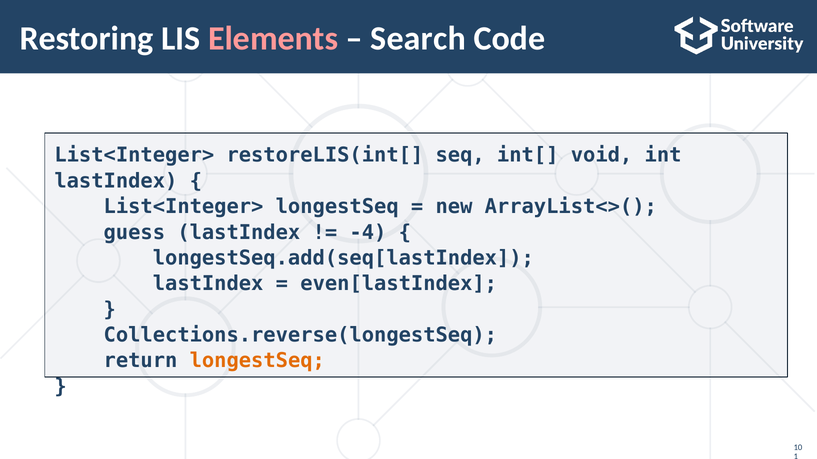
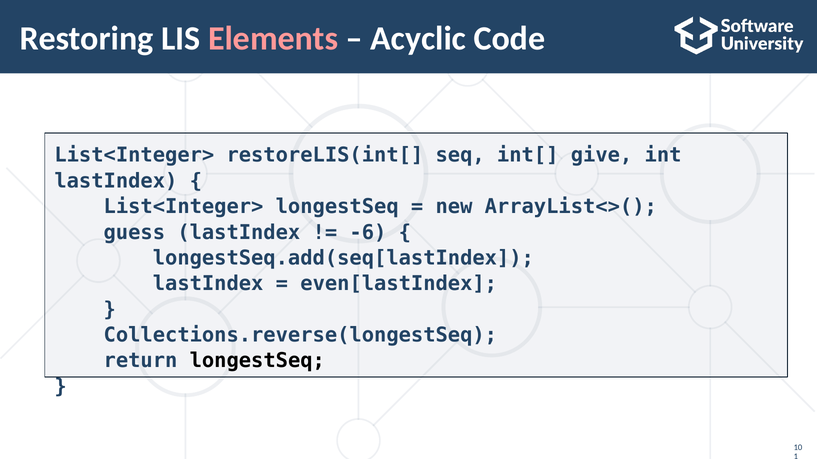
Search: Search -> Acyclic
void: void -> give
-4: -4 -> -6
longestSeq at (257, 361) colour: orange -> black
